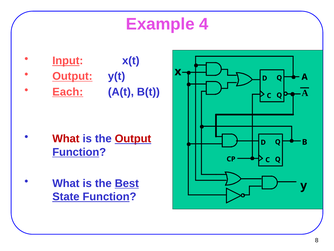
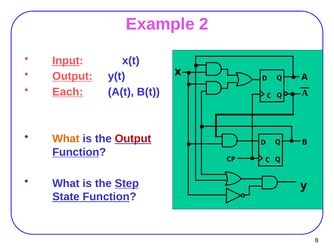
4: 4 -> 2
What at (66, 138) colour: red -> orange
Best: Best -> Step
